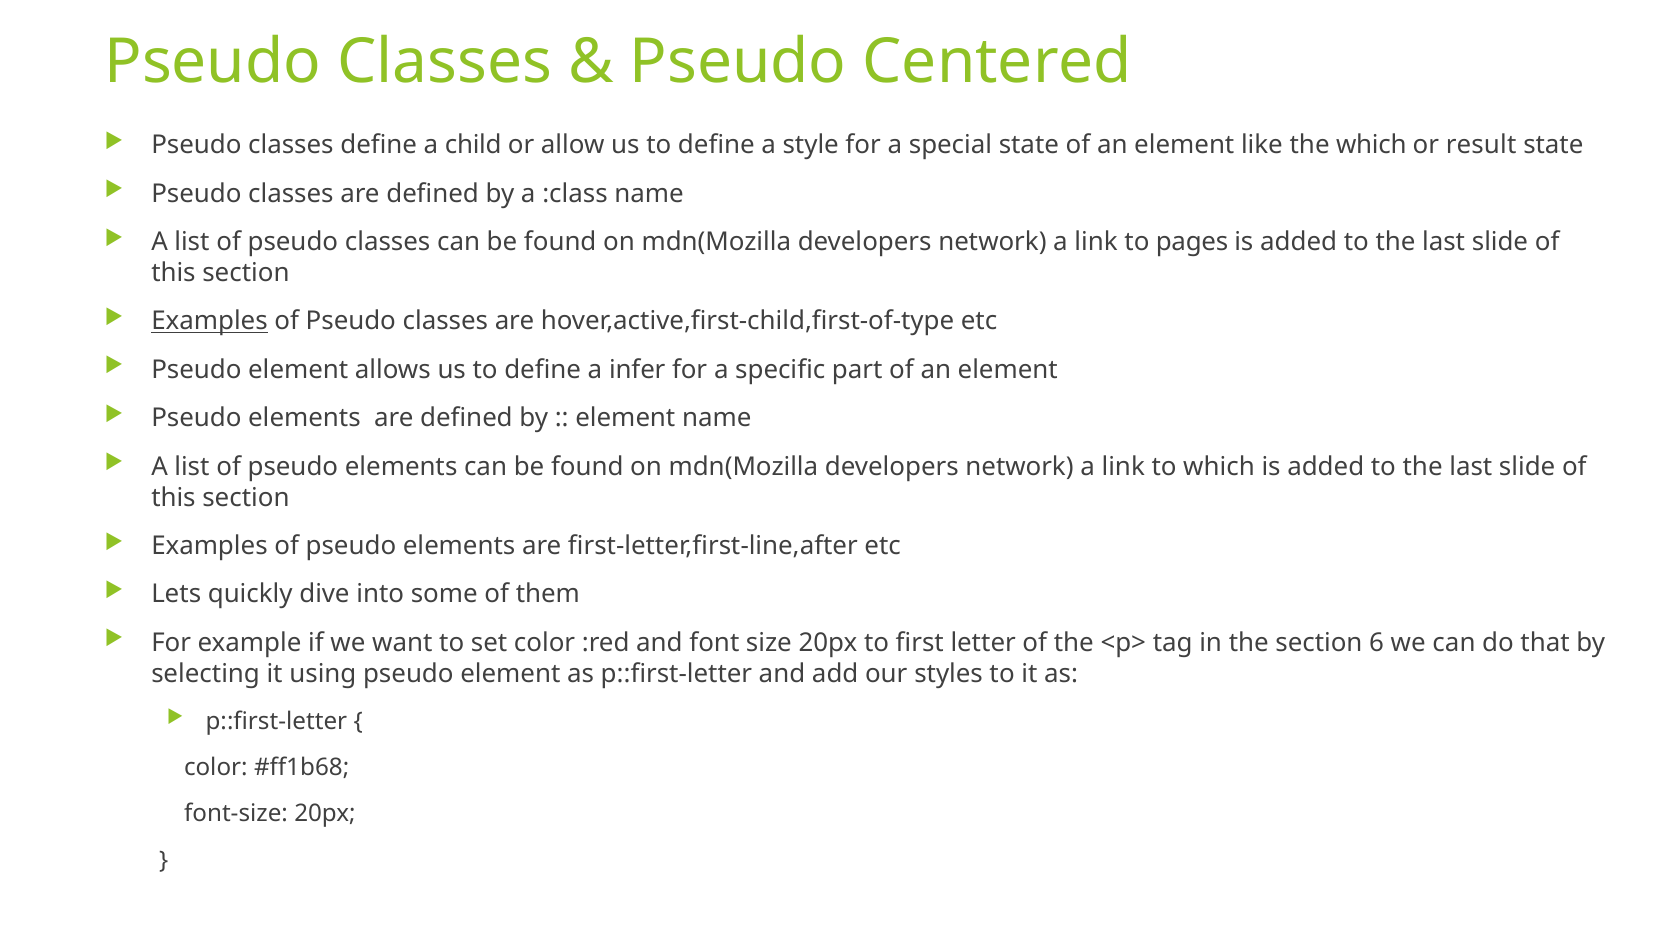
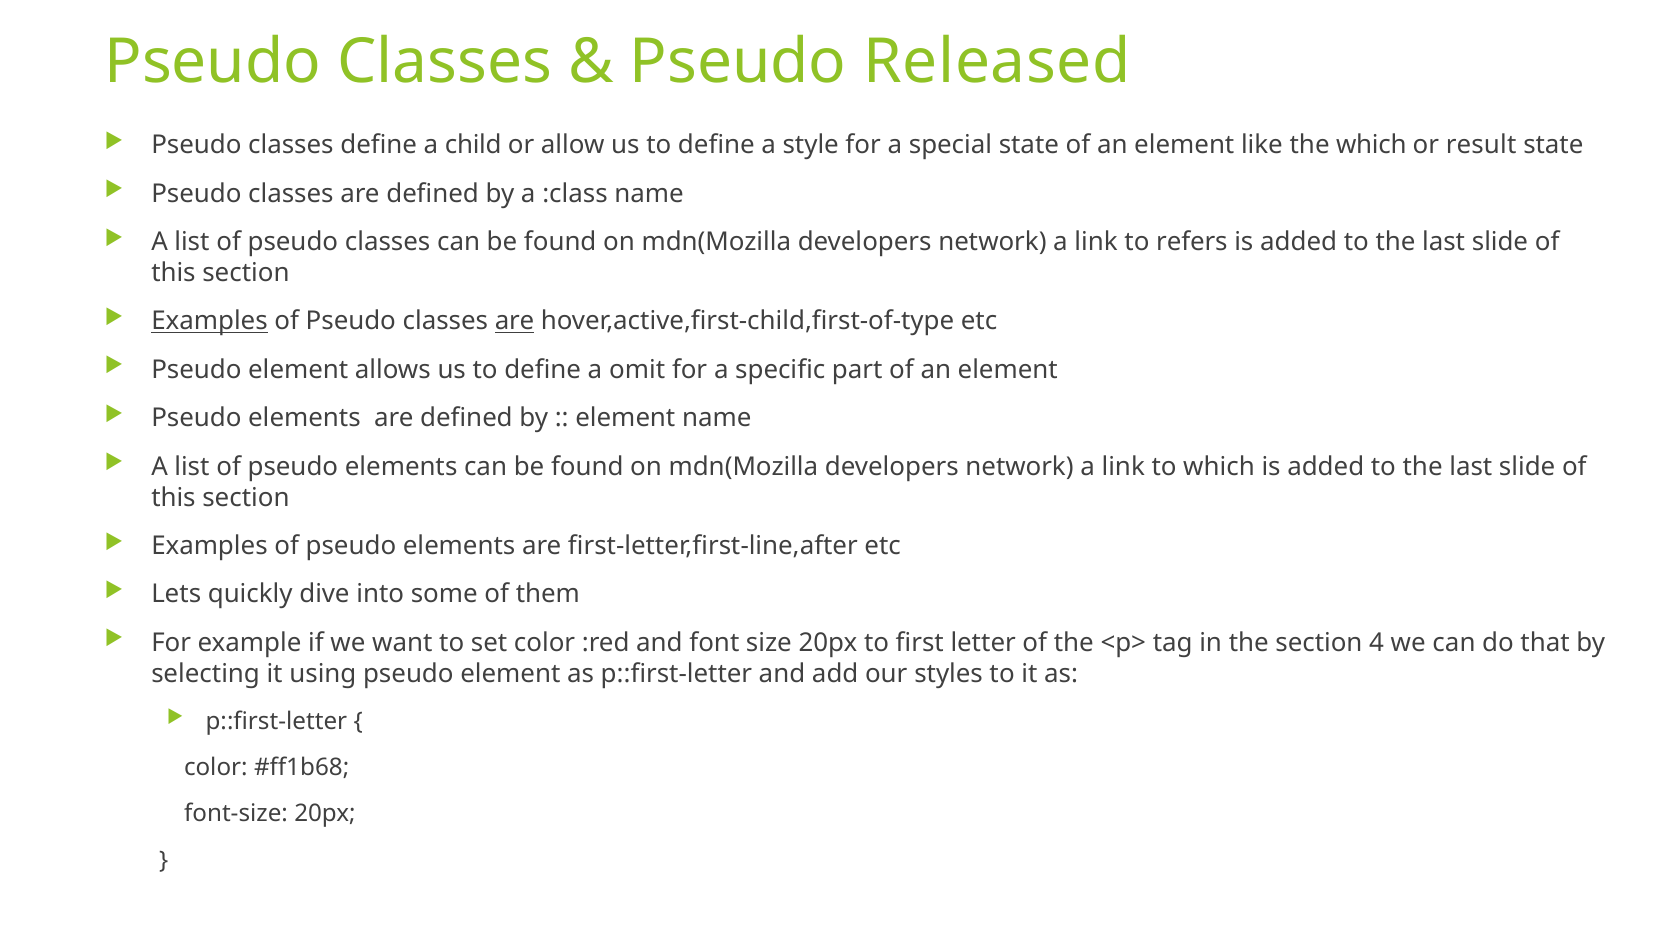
Centered: Centered -> Released
pages: pages -> refers
are at (515, 321) underline: none -> present
infer: infer -> omit
6: 6 -> 4
